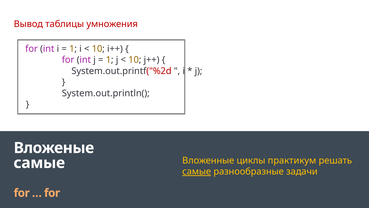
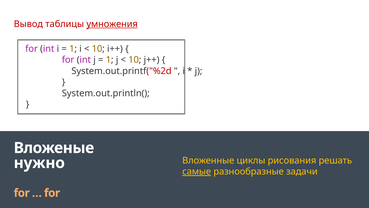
умножения underline: none -> present
практикум: практикум -> рисования
самые at (39, 163): самые -> нужно
